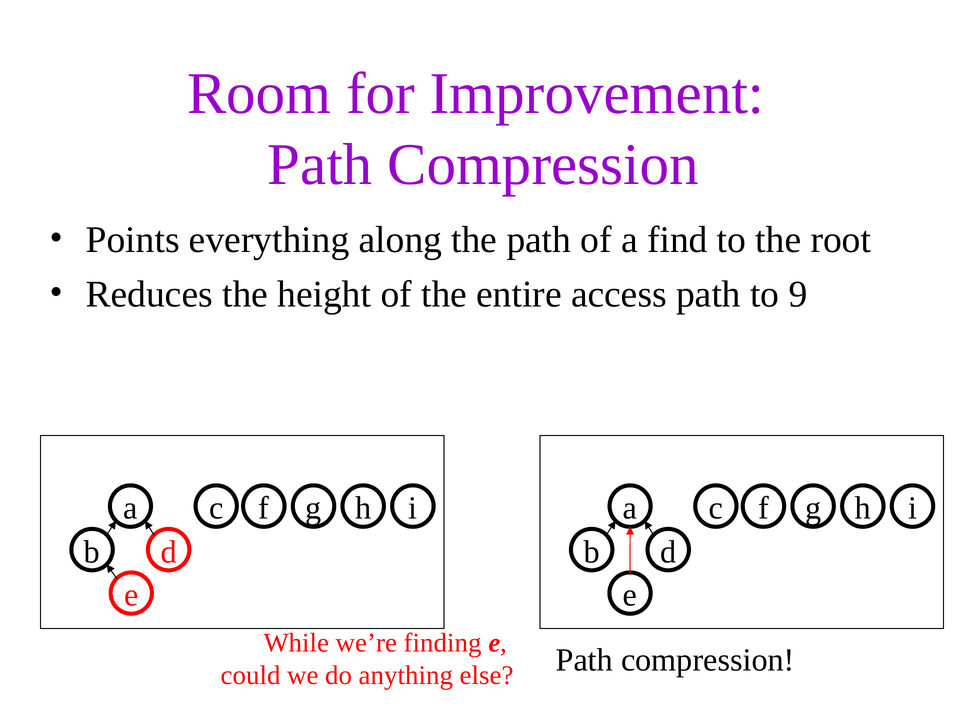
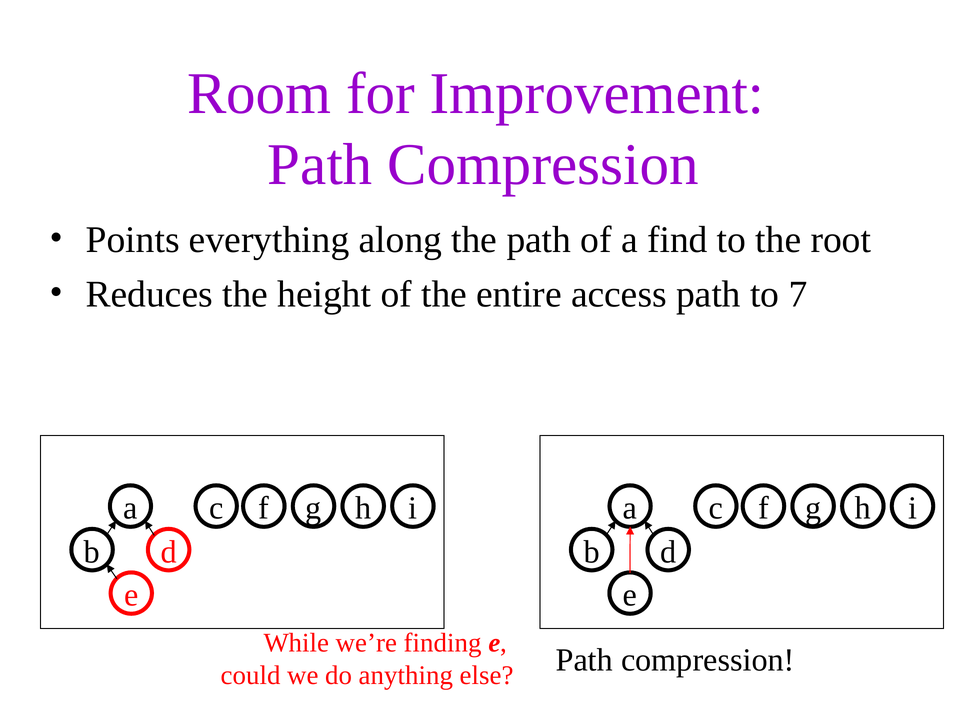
9: 9 -> 7
